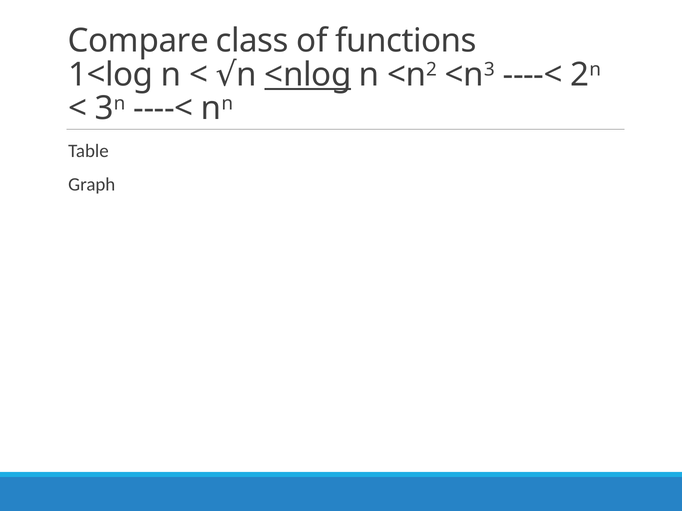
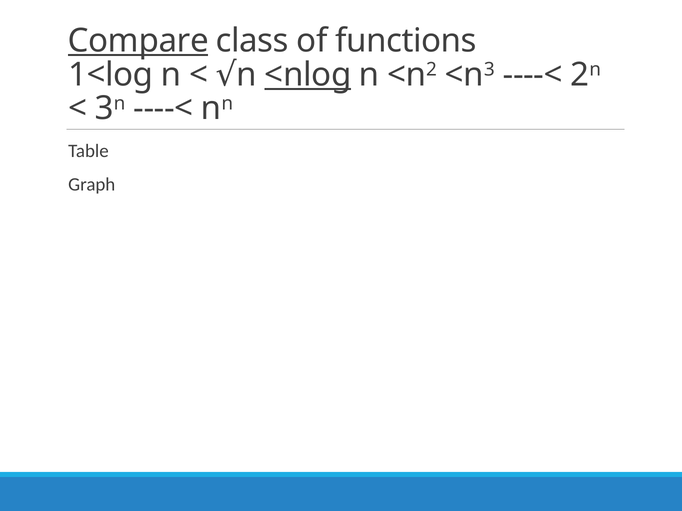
Compare underline: none -> present
